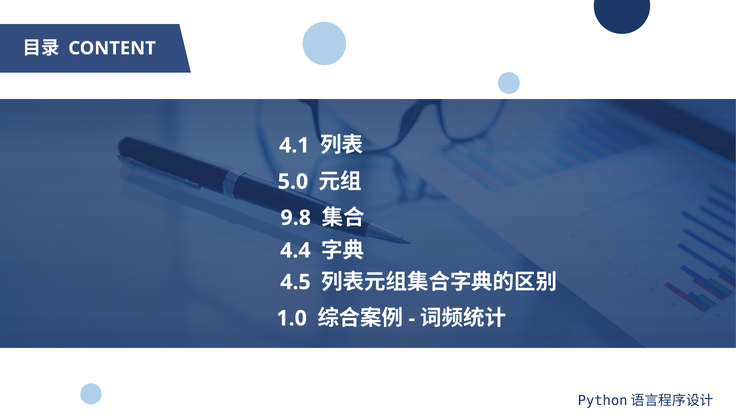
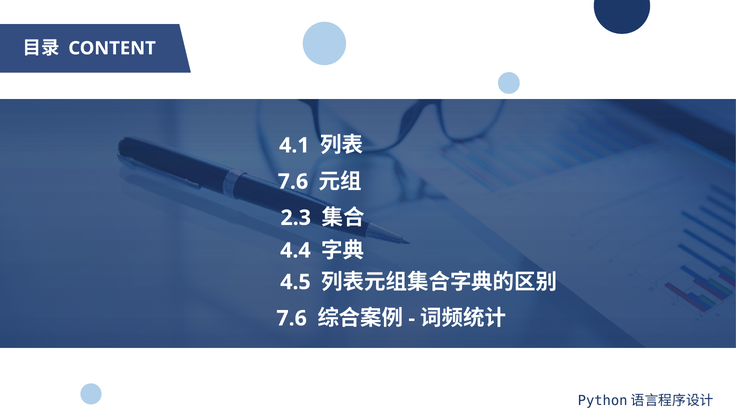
5.0 at (293, 182): 5.0 -> 7.6
9.8: 9.8 -> 2.3
1.0 at (292, 318): 1.0 -> 7.6
